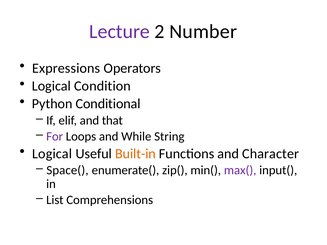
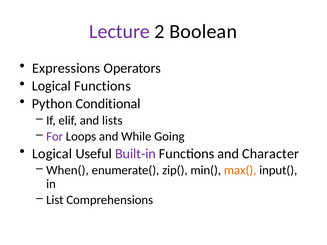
Number: Number -> Boolean
Logical Condition: Condition -> Functions
that: that -> lists
String: String -> Going
Built-in colour: orange -> purple
Space(: Space( -> When(
max( colour: purple -> orange
